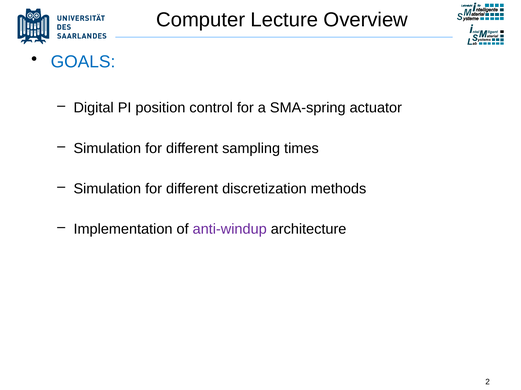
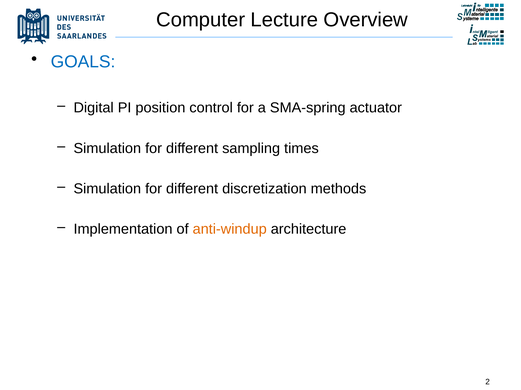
anti-windup colour: purple -> orange
